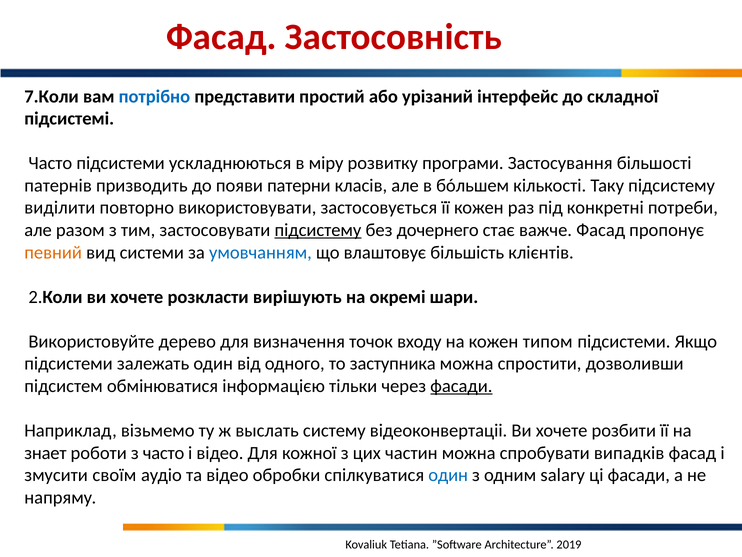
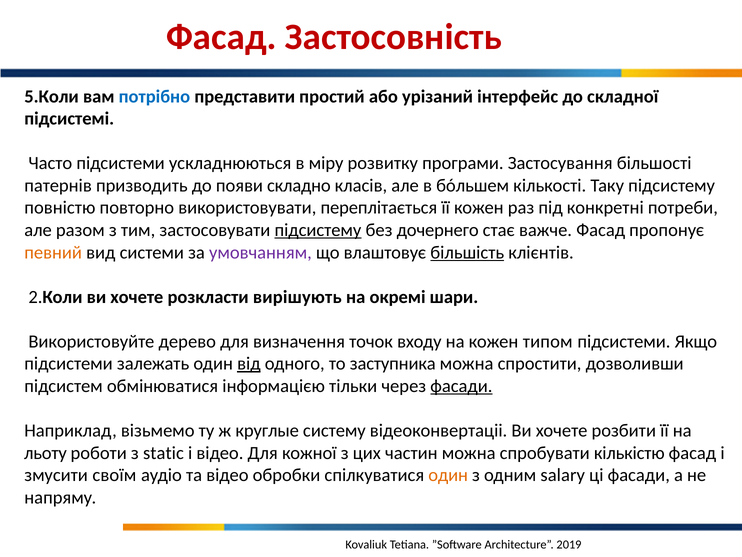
7.Коли: 7.Коли -> 5.Коли
патерни: патерни -> складно
виділити: виділити -> повністю
застосовується: застосовується -> переплітається
умовчанням colour: blue -> purple
більшість underline: none -> present
від underline: none -> present
выслать: выслать -> круглые
знает: знает -> льоту
з часто: часто -> static
випадків: випадків -> кількістю
один at (448, 475) colour: blue -> orange
